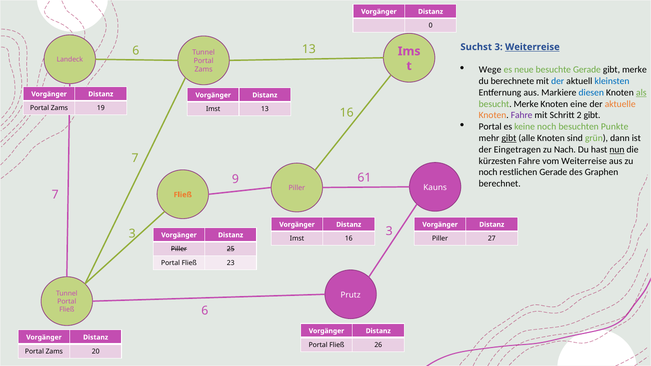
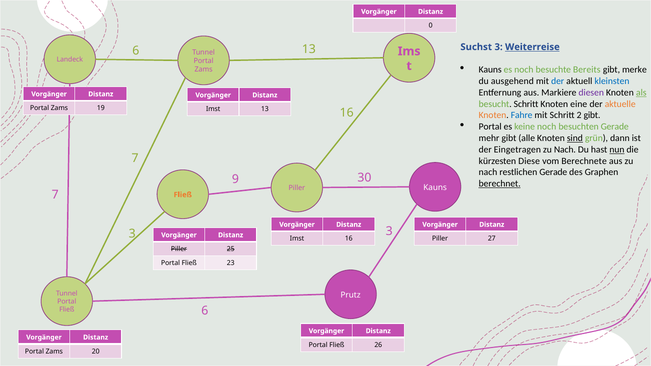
Wege at (490, 70): Wege -> Kauns
es neue: neue -> noch
besuchte Gerade: Gerade -> Bereits
berechnete: berechnete -> ausgehend
diesen colour: blue -> purple
besucht Merke: Merke -> Schritt
Fahre at (522, 115) colour: purple -> blue
besuchten Punkte: Punkte -> Gerade
gibt at (509, 138) underline: present -> none
sind underline: none -> present
kürzesten Fahre: Fahre -> Diese
vom Weiterreise: Weiterreise -> Berechnete
noch at (488, 172): noch -> nach
61: 61 -> 30
berechnet underline: none -> present
